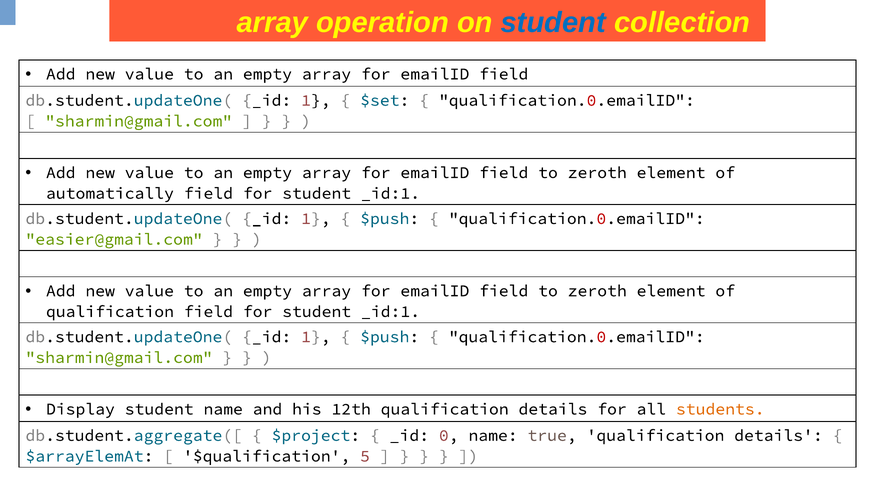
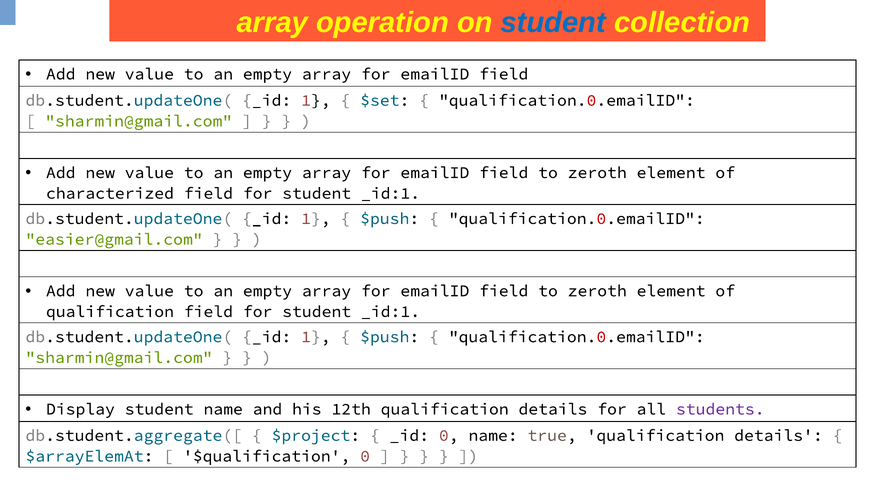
automatically: automatically -> characterized
students colour: orange -> purple
$qualification 5: 5 -> 0
